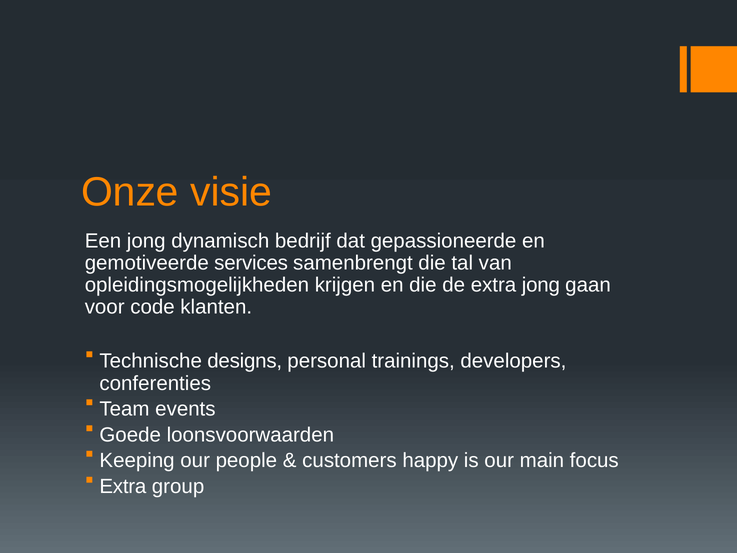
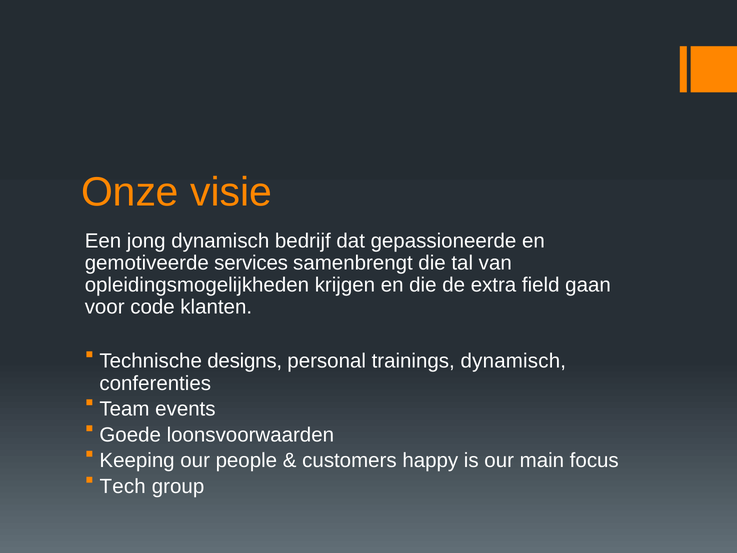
extra jong: jong -> field
trainings developers: developers -> dynamisch
Extra at (123, 486): Extra -> Tech
